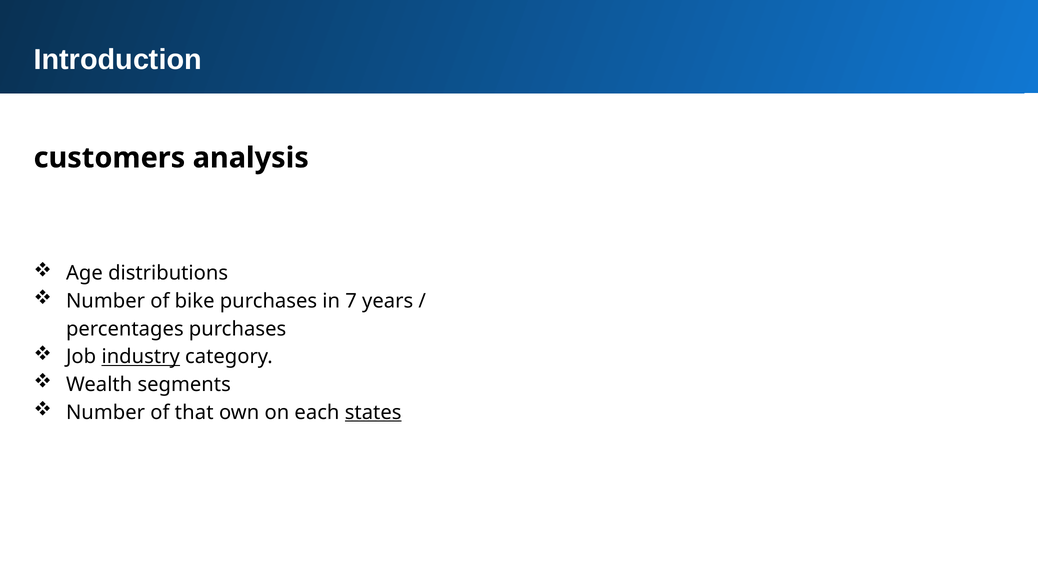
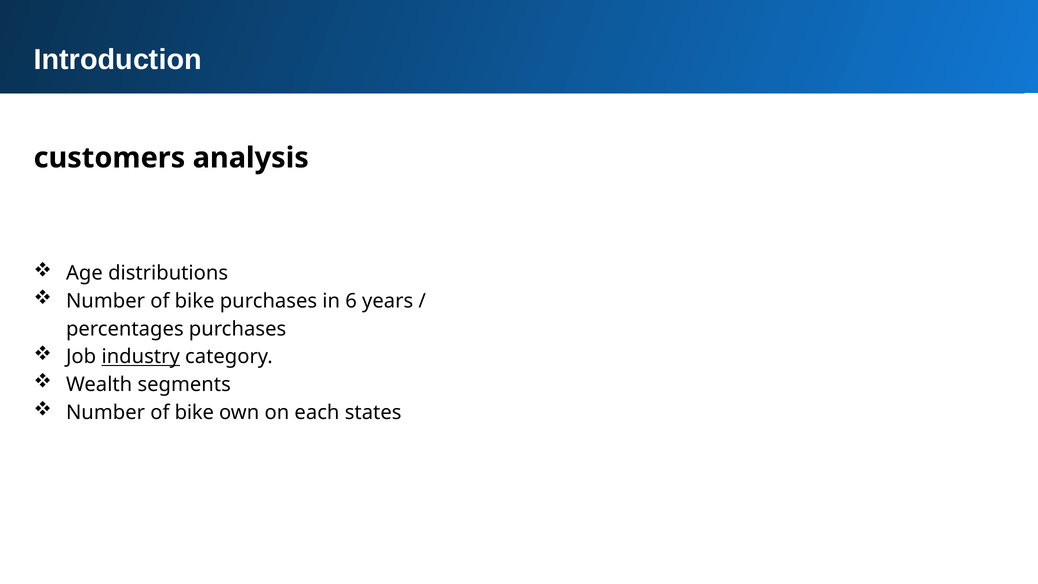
7: 7 -> 6
that at (194, 412): that -> bike
states underline: present -> none
